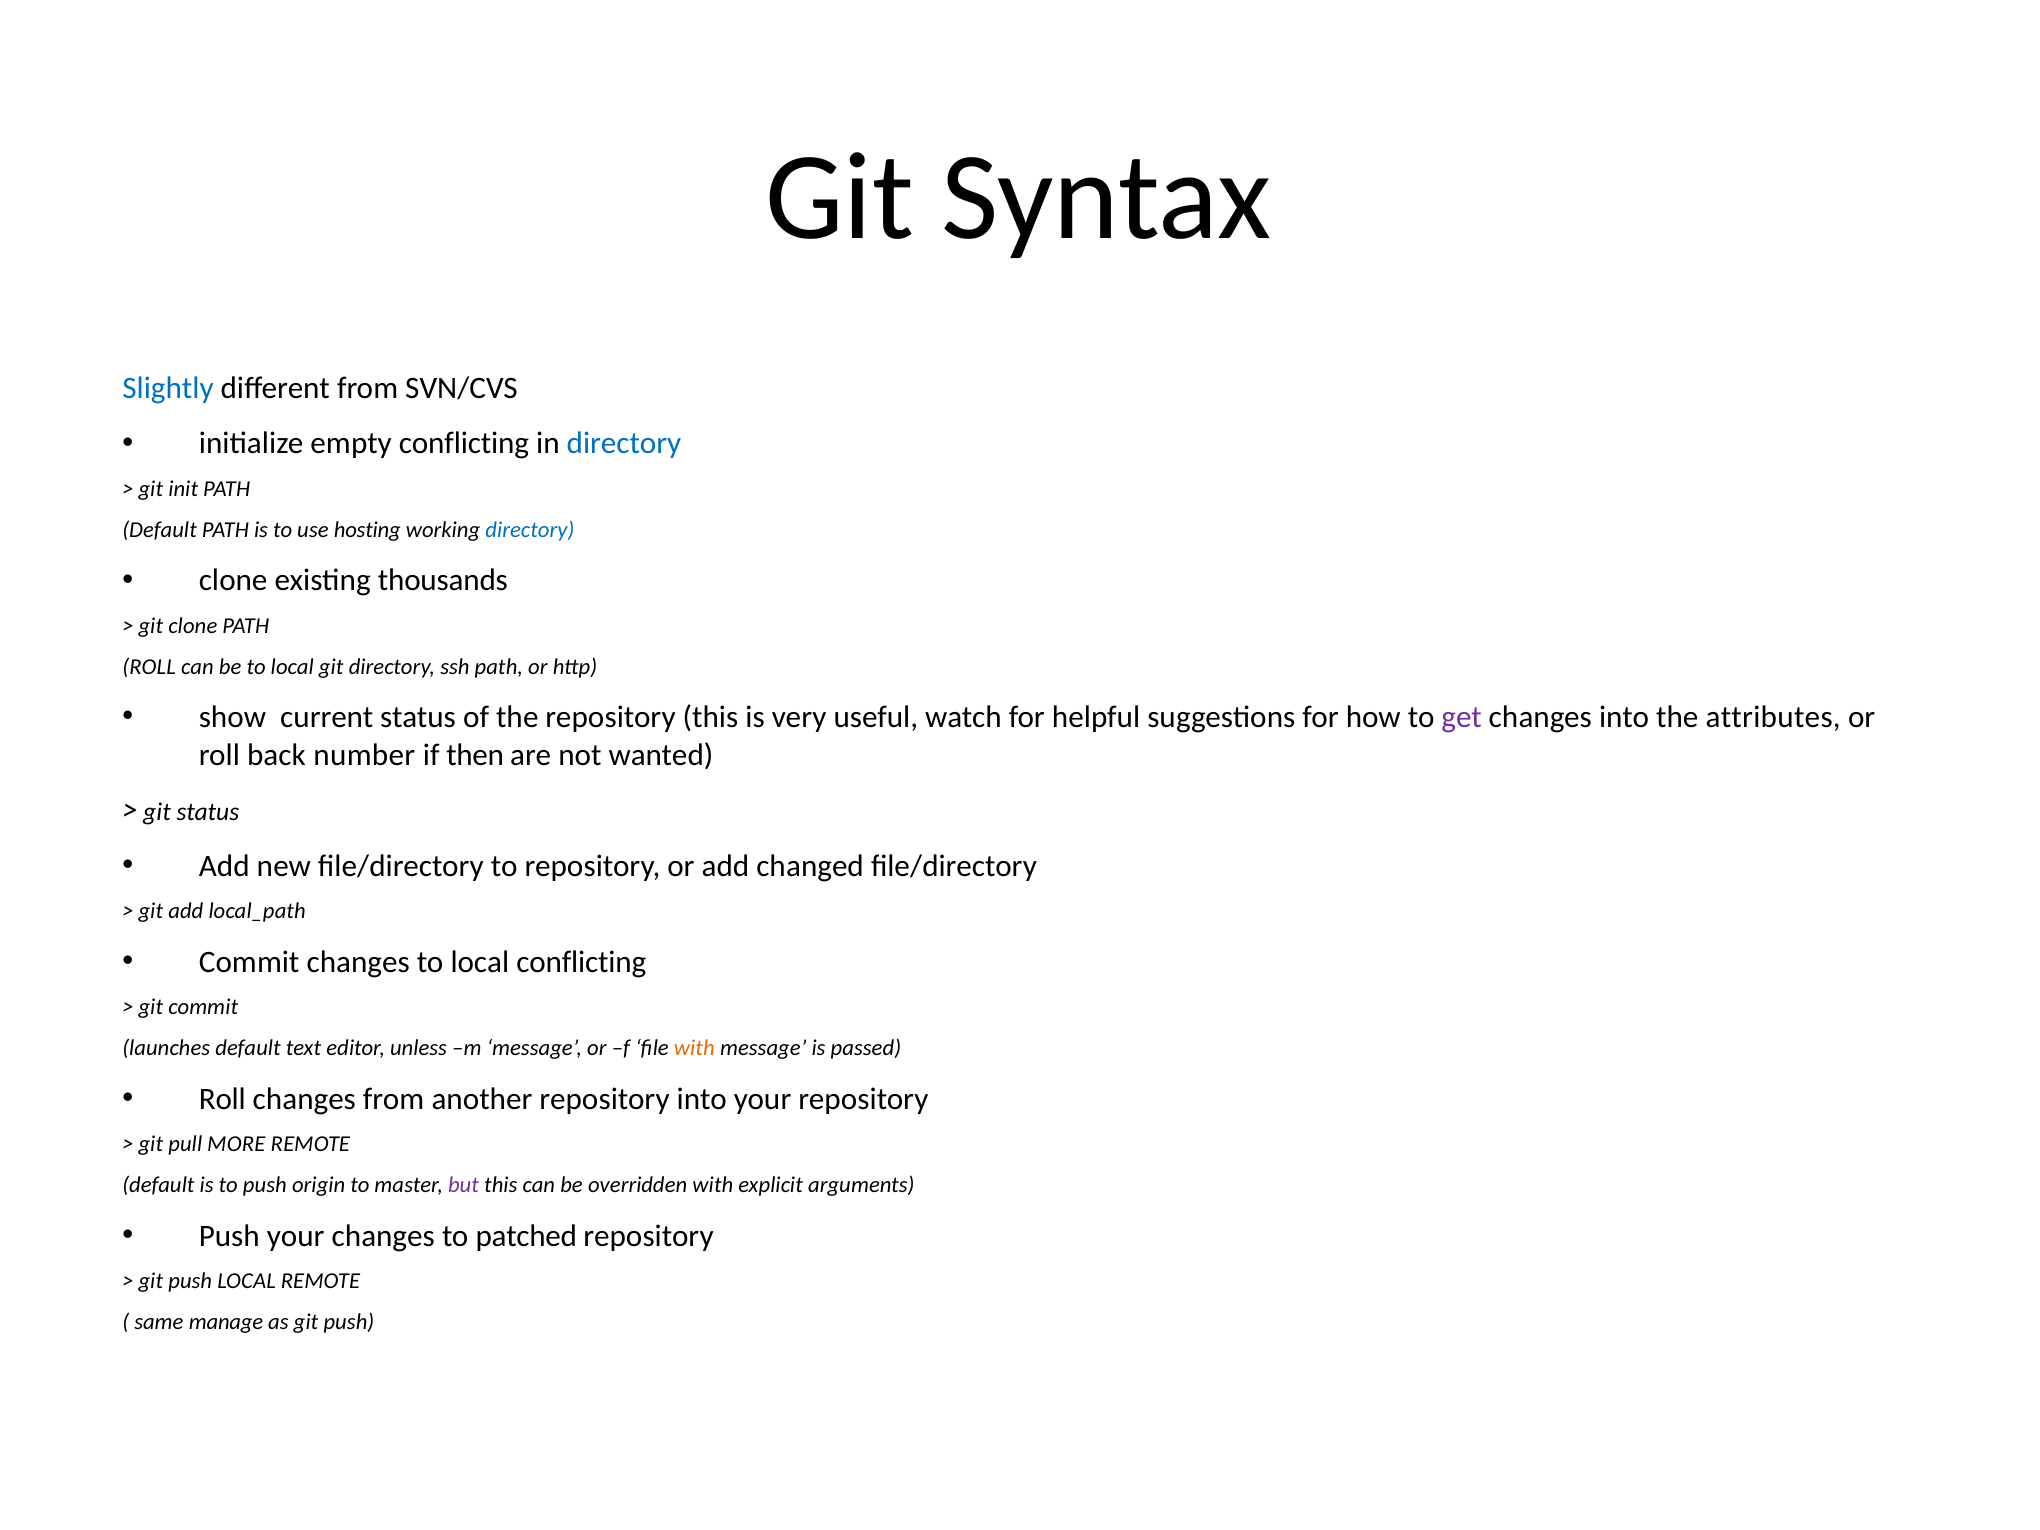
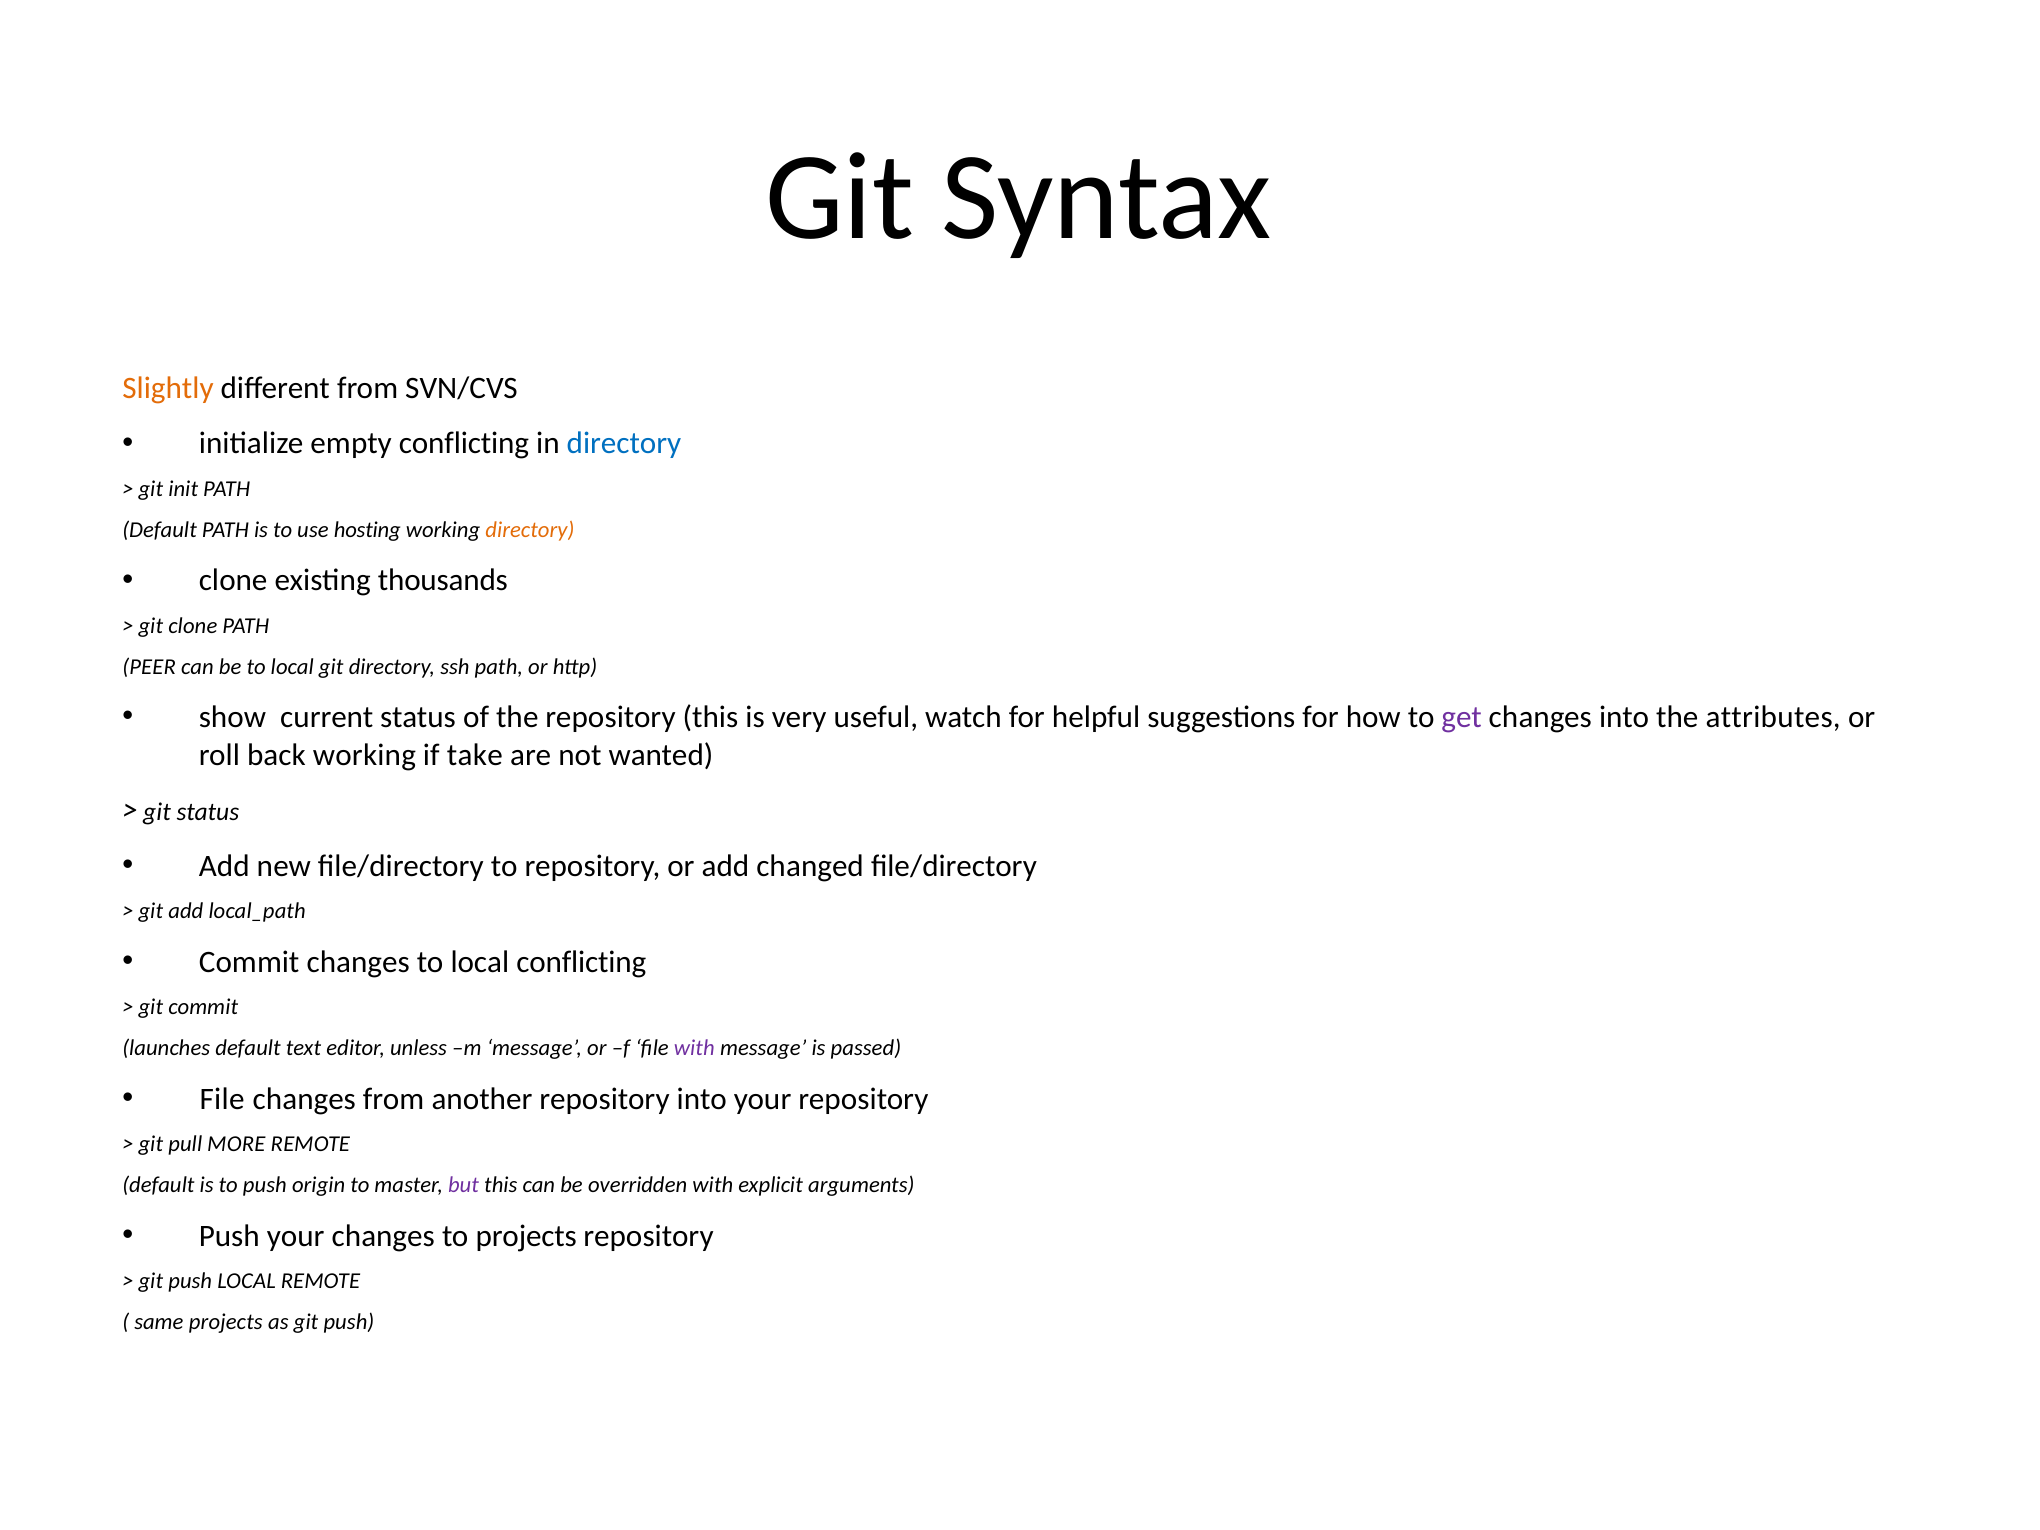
Slightly colour: blue -> orange
directory at (530, 530) colour: blue -> orange
ROLL at (149, 667): ROLL -> PEER
back number: number -> working
then: then -> take
with at (694, 1048) colour: orange -> purple
Roll at (222, 1099): Roll -> File
to patched: patched -> projects
same manage: manage -> projects
